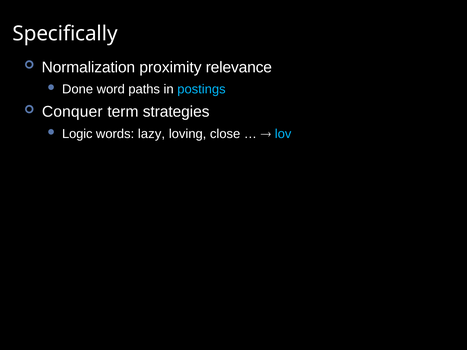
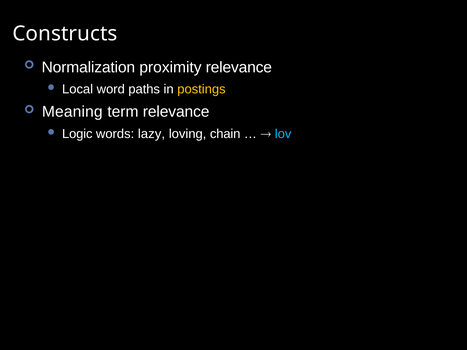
Specifically: Specifically -> Constructs
Done: Done -> Local
postings colour: light blue -> yellow
Conquer: Conquer -> Meaning
term strategies: strategies -> relevance
close: close -> chain
